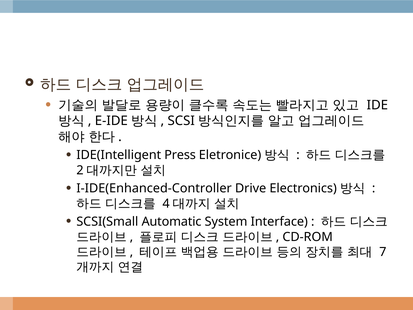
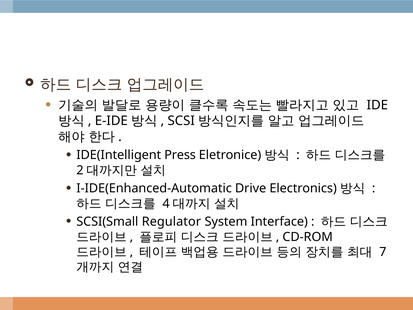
I-IDE(Enhanced-Controller: I-IDE(Enhanced-Controller -> I-IDE(Enhanced-Automatic
Automatic: Automatic -> Regulator
